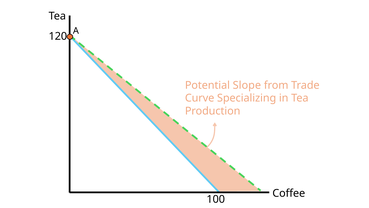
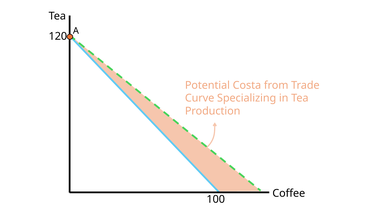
Slope: Slope -> Costa
